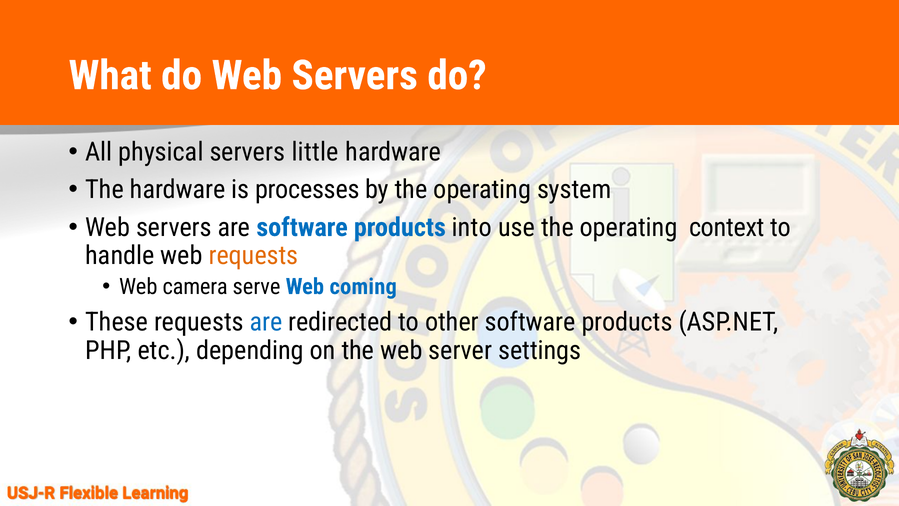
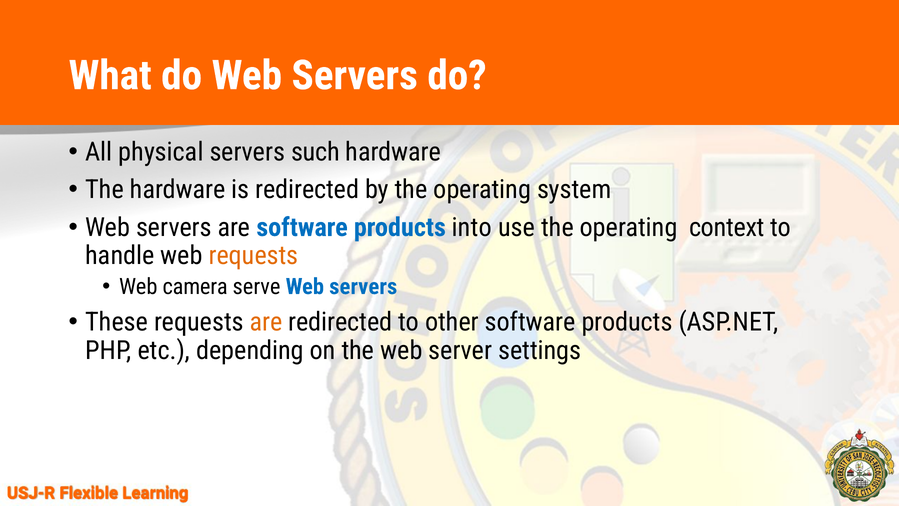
little: little -> such
is processes: processes -> redirected
serve Web coming: coming -> servers
are at (266, 322) colour: blue -> orange
